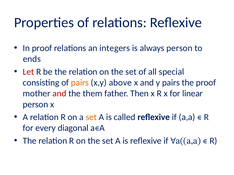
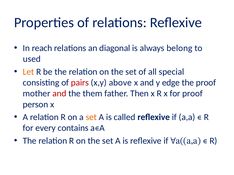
In proof: proof -> reach
integers: integers -> diagonal
always person: person -> belong
ends: ends -> used
Let colour: red -> orange
pairs at (80, 83) colour: orange -> red
y pairs: pairs -> edge
for linear: linear -> proof
diagonal: diagonal -> contains
